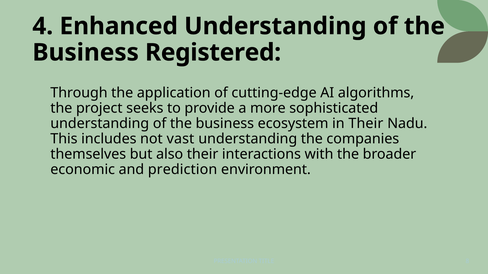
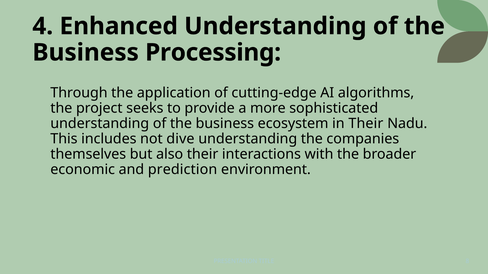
Registered: Registered -> Processing
vast: vast -> dive
